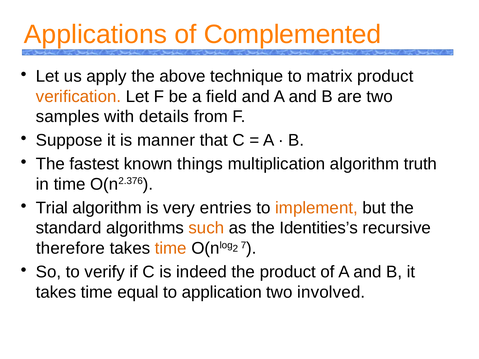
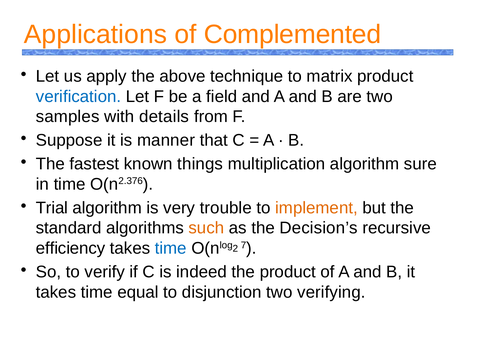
verification colour: orange -> blue
truth: truth -> sure
entries: entries -> trouble
Identities’s: Identities’s -> Decision’s
therefore: therefore -> efficiency
time at (171, 248) colour: orange -> blue
application: application -> disjunction
involved: involved -> verifying
